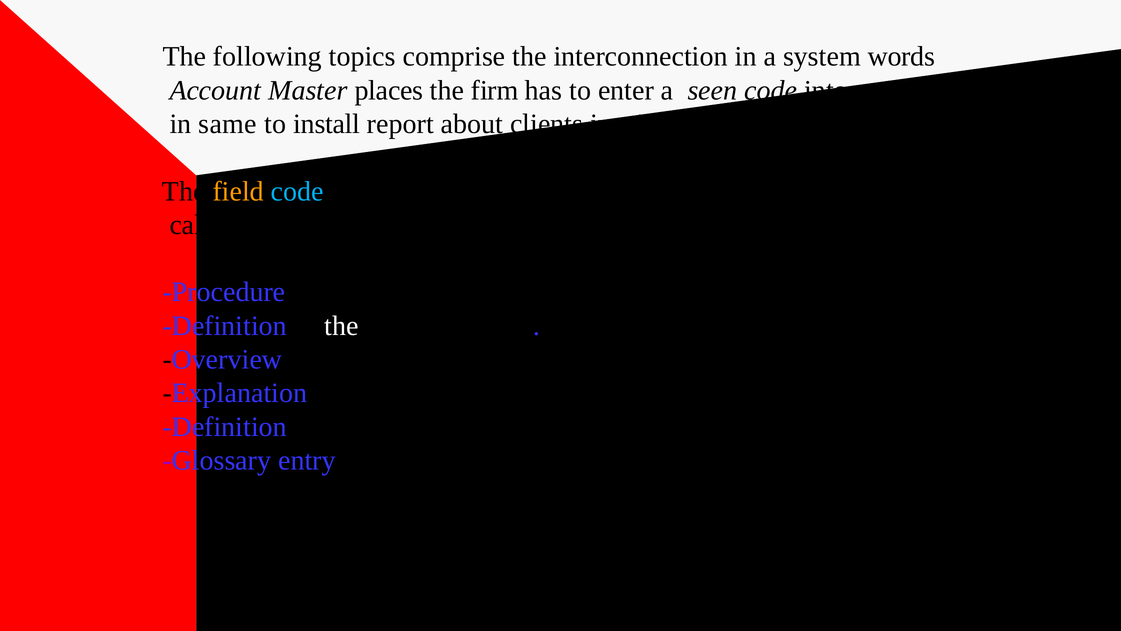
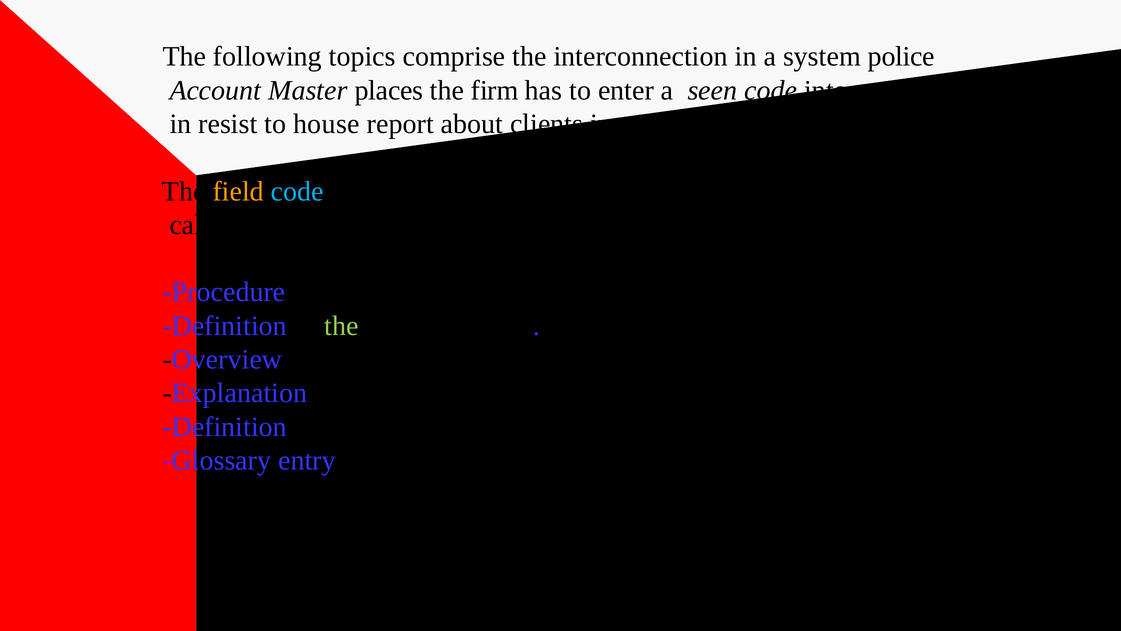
words: words -> police
same: same -> resist
install: install -> house
the at (341, 326) colour: white -> light green
